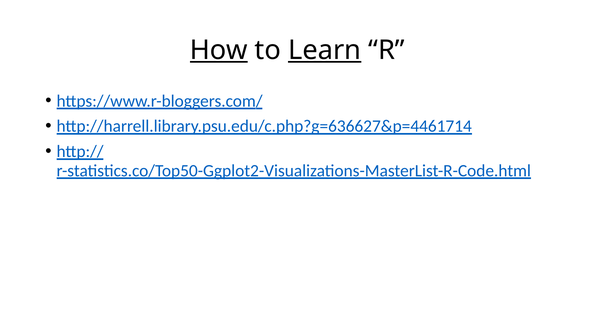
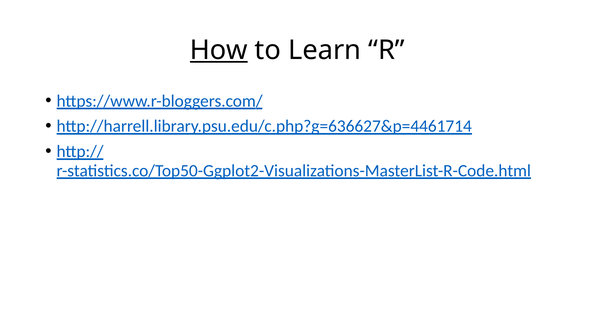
Learn underline: present -> none
